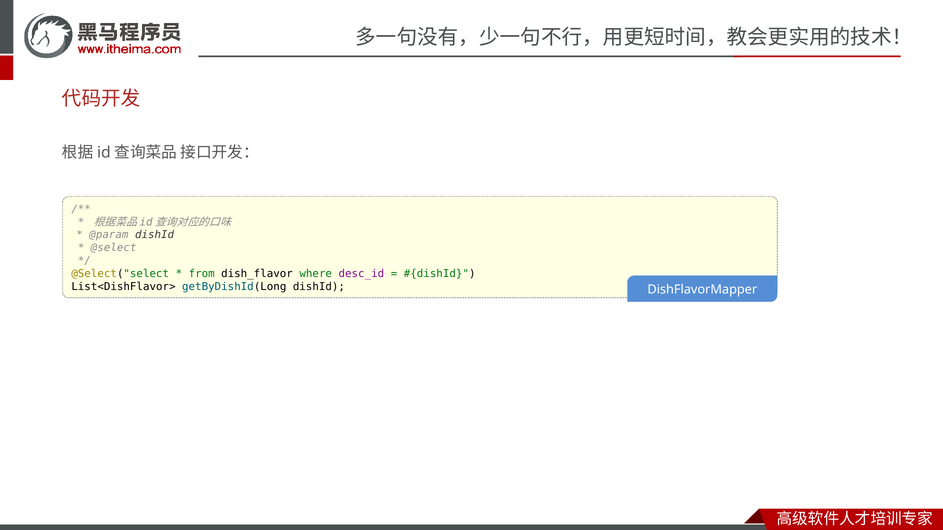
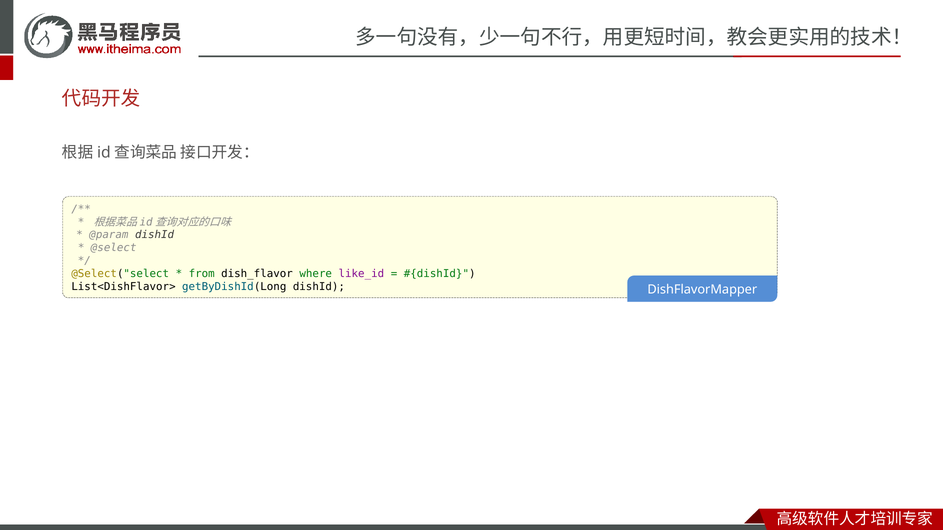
desc_id: desc_id -> like_id
